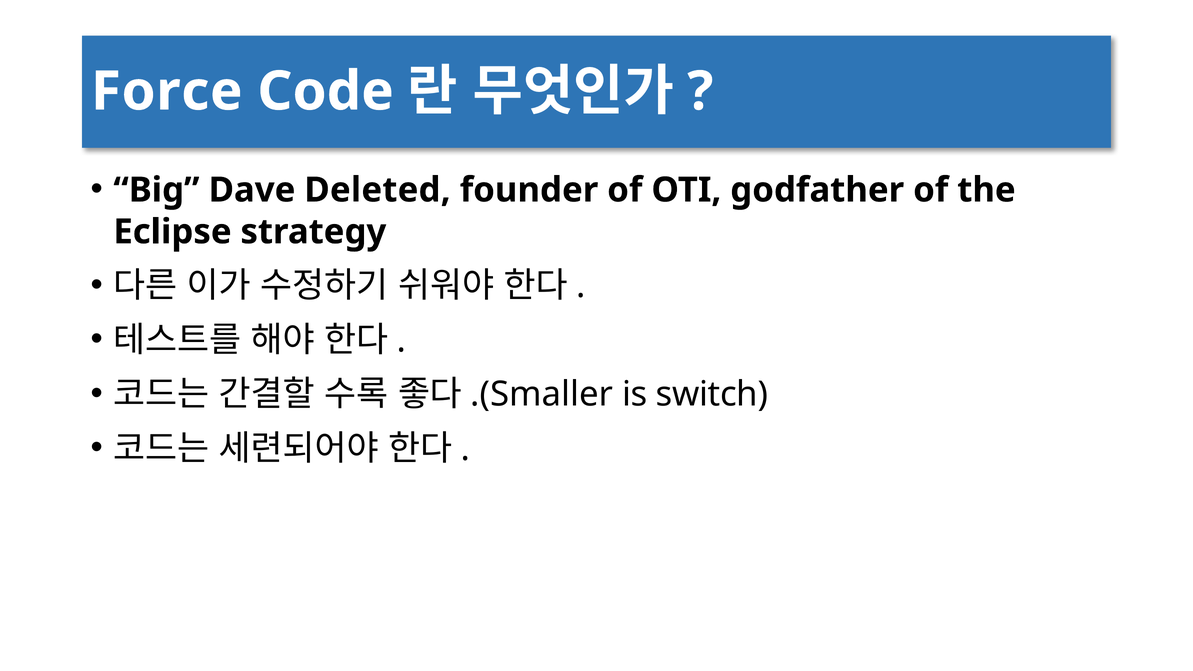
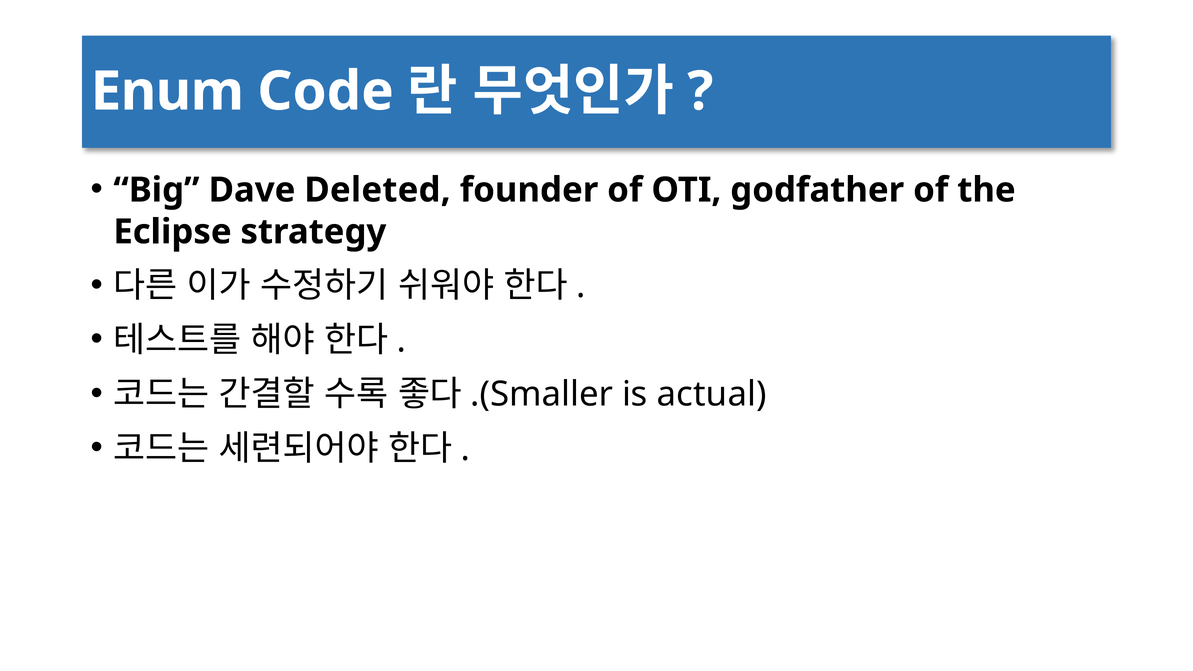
Force: Force -> Enum
switch: switch -> actual
